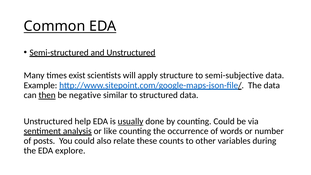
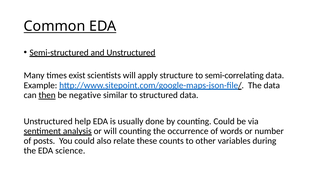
semi-subjective: semi-subjective -> semi-correlating
usually underline: present -> none
or like: like -> will
explore: explore -> science
